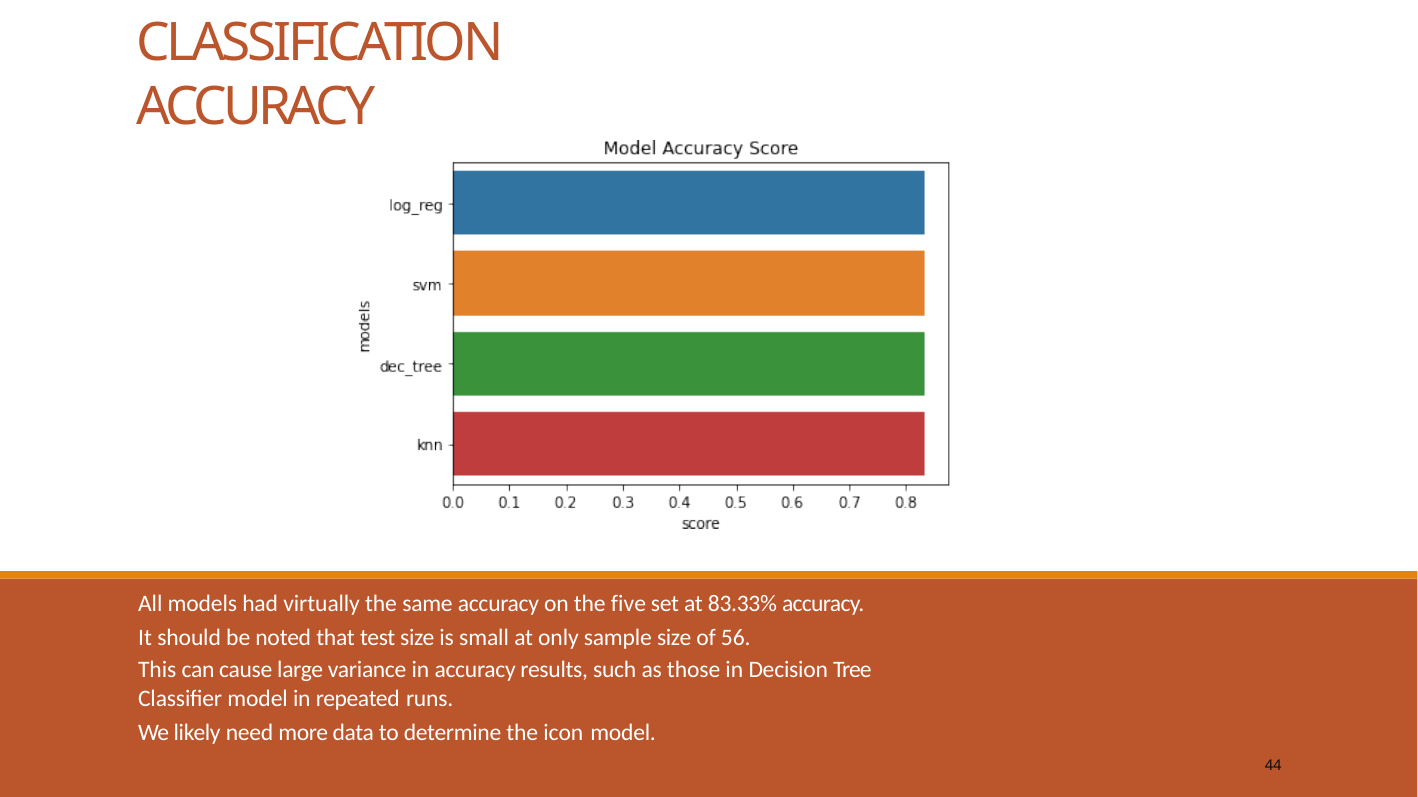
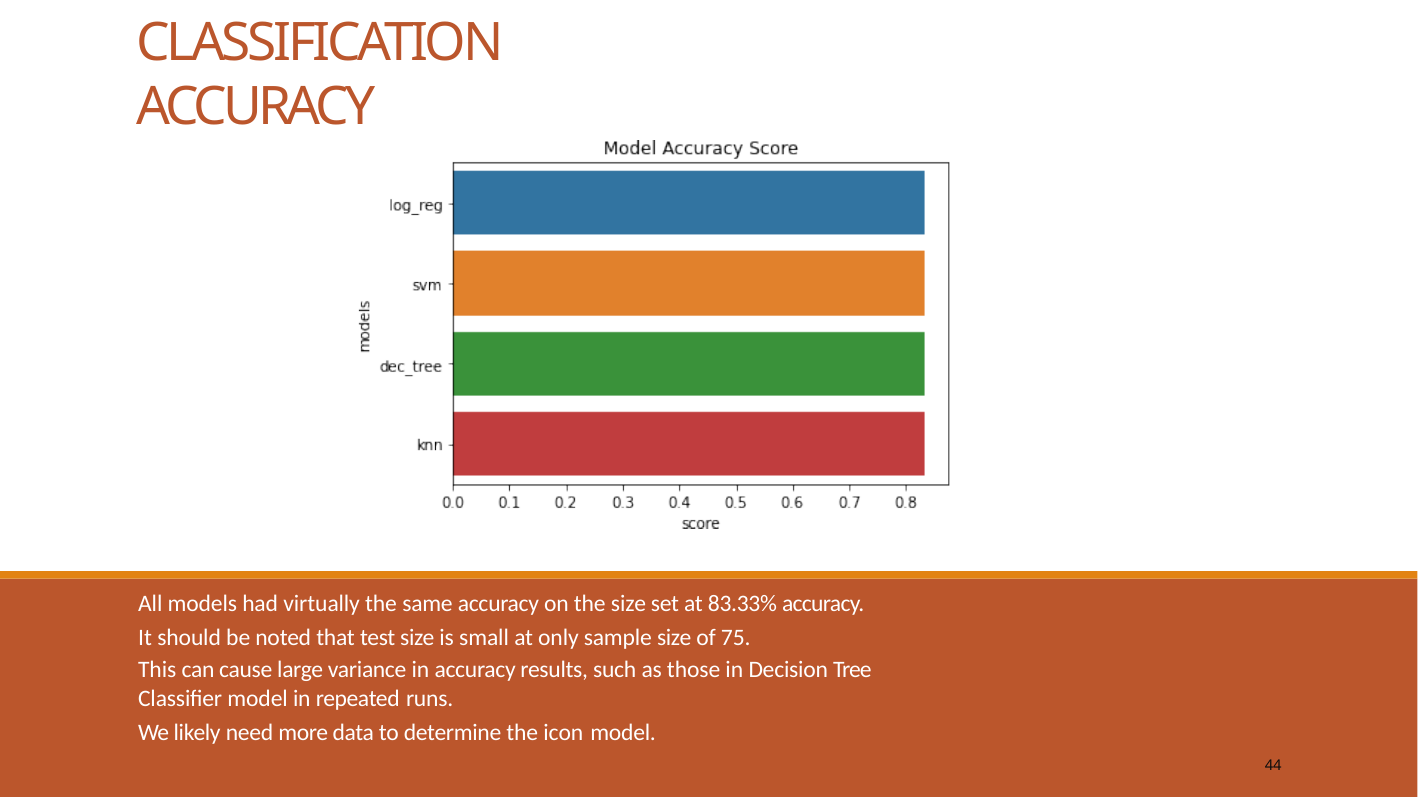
the five: five -> size
56: 56 -> 75
